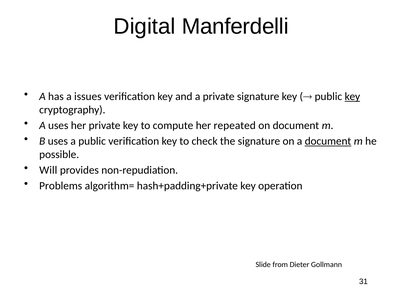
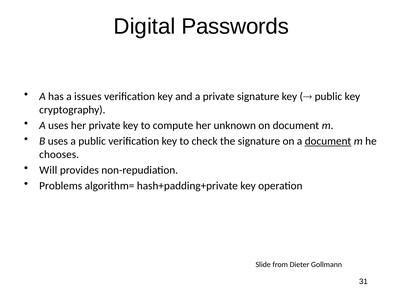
Manferdelli: Manferdelli -> Passwords
key at (352, 97) underline: present -> none
repeated: repeated -> unknown
possible: possible -> chooses
